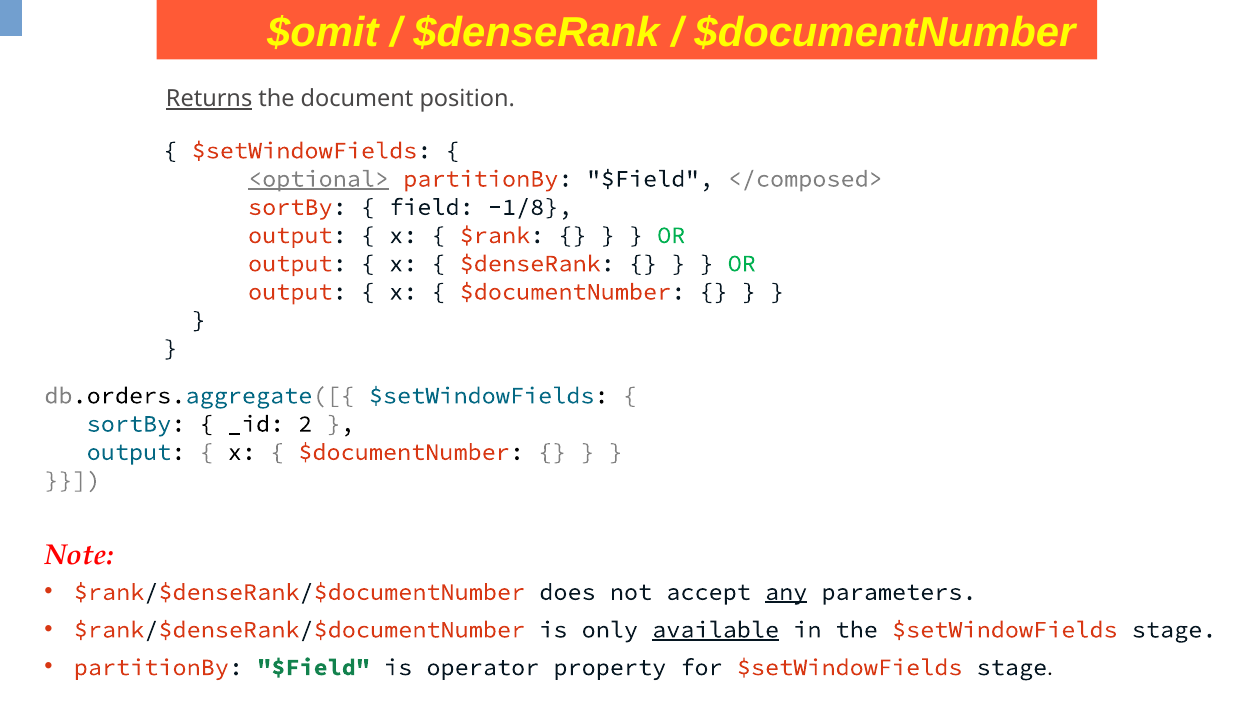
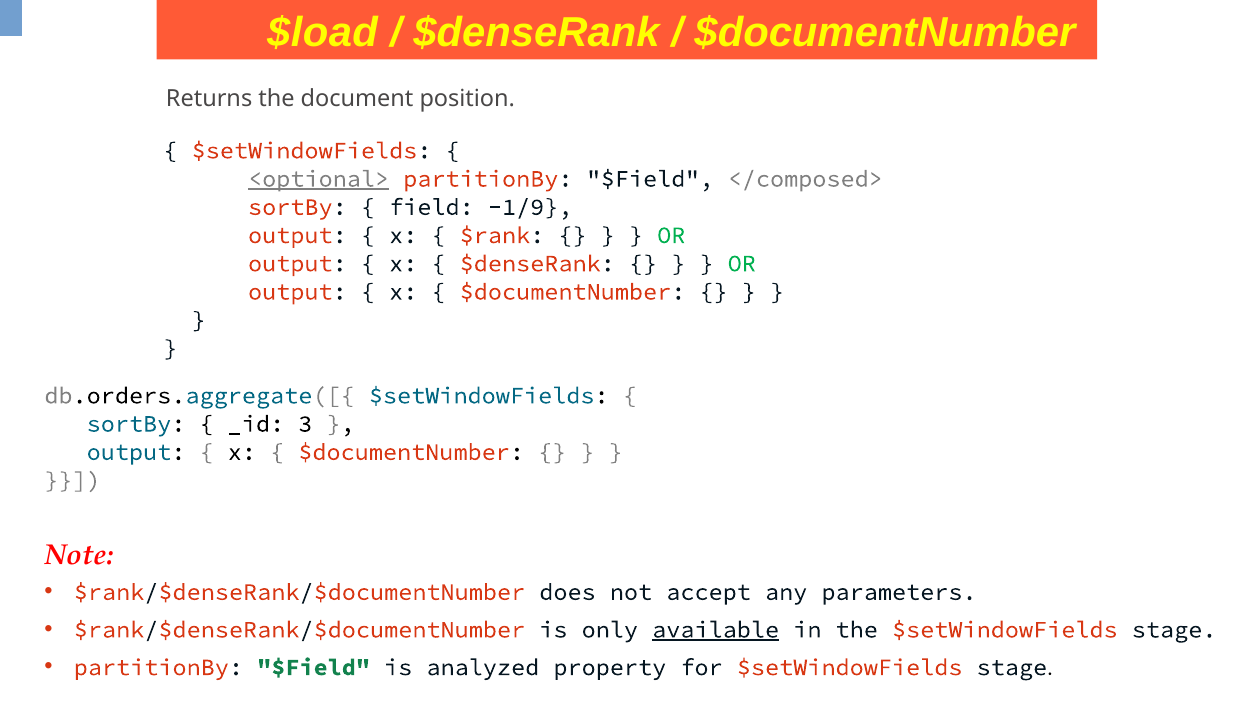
$omit: $omit -> $load
Returns underline: present -> none
-1/8: -1/8 -> -1/9
2: 2 -> 3
any underline: present -> none
operator: operator -> analyzed
